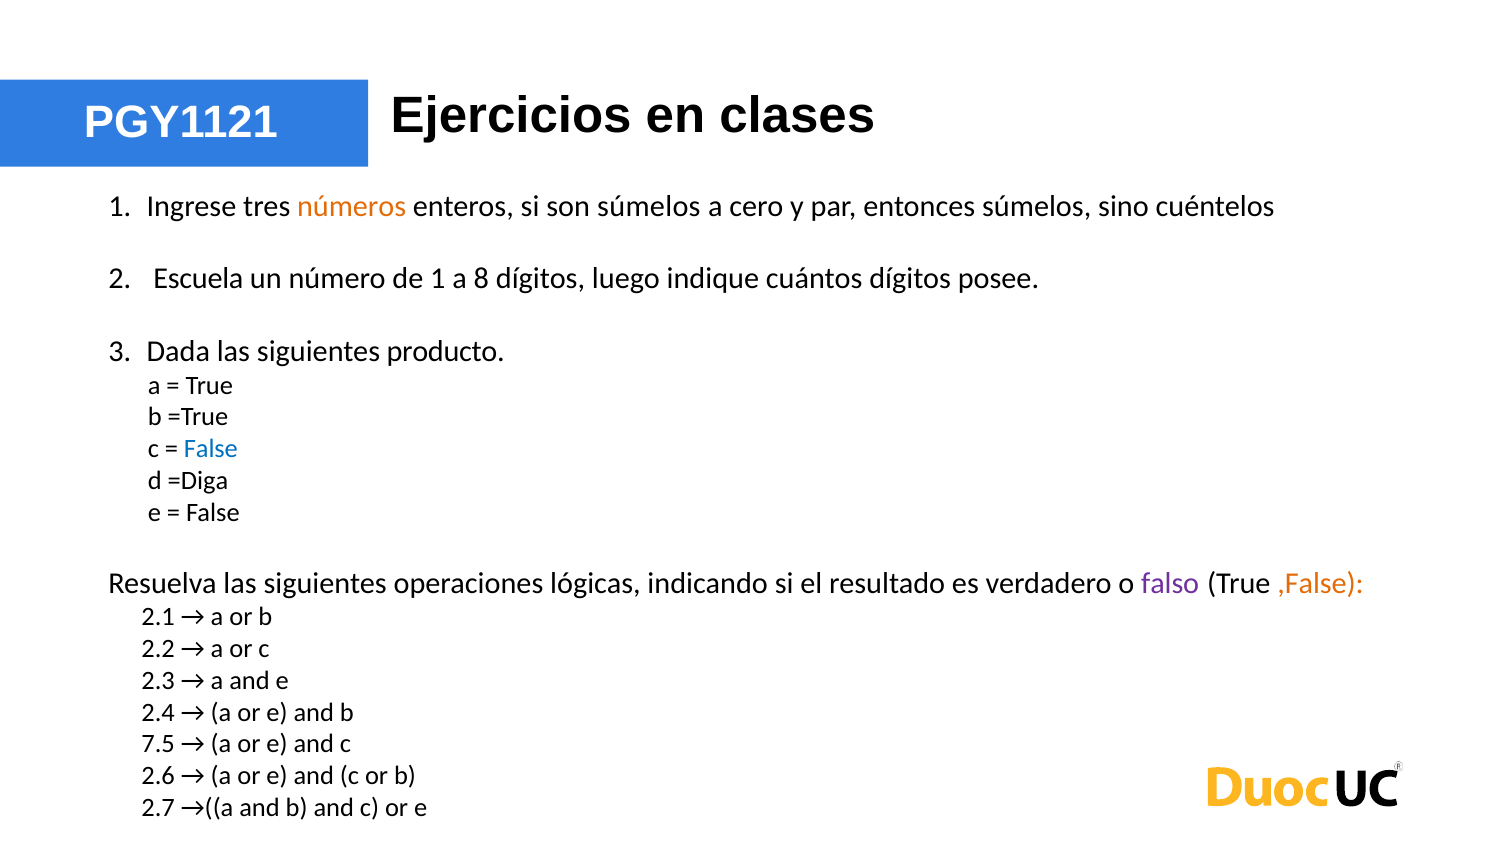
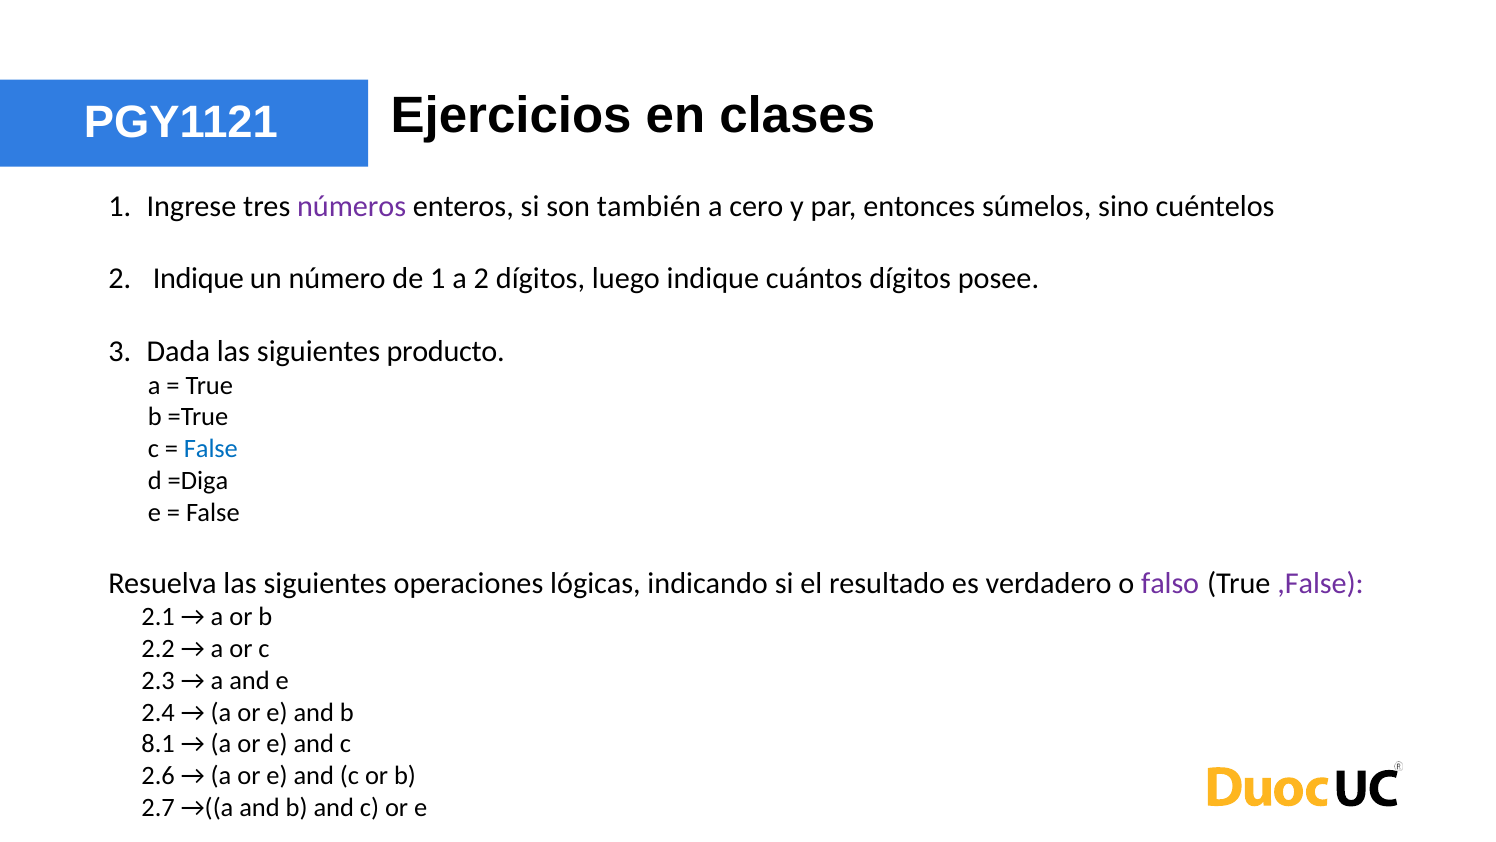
números colour: orange -> purple
son súmelos: súmelos -> también
Escuela at (198, 279): Escuela -> Indique
a 8: 8 -> 2
,False colour: orange -> purple
7.5: 7.5 -> 8.1
